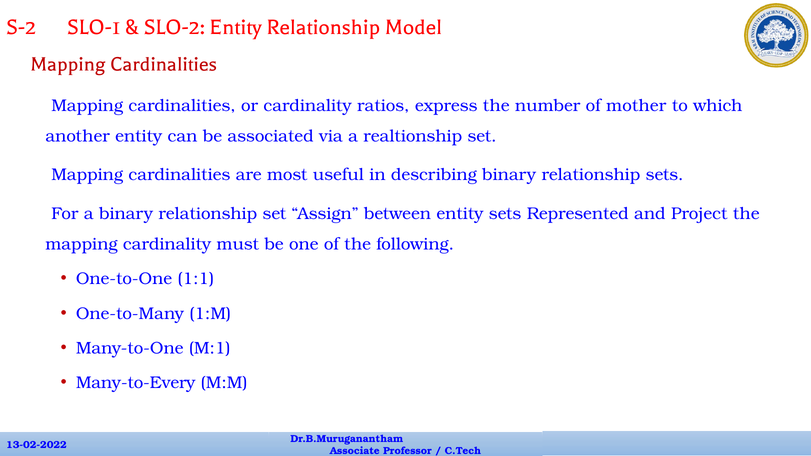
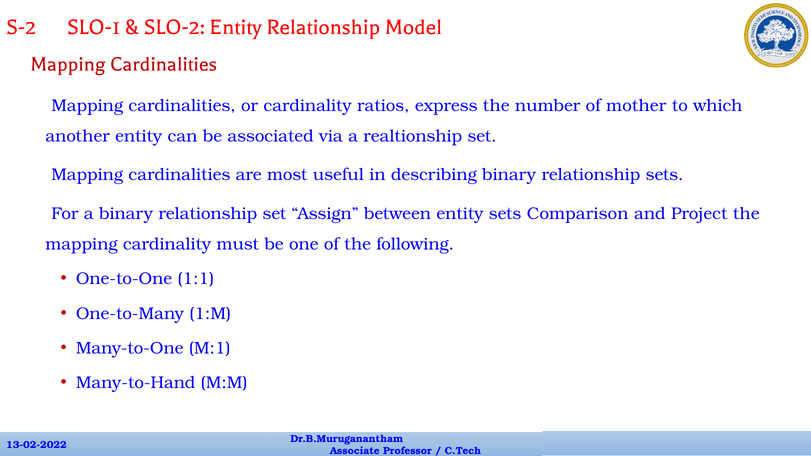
Represented: Represented -> Comparison
Many-to-Every: Many-to-Every -> Many-to-Hand
